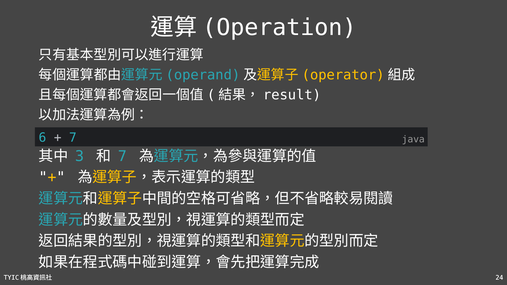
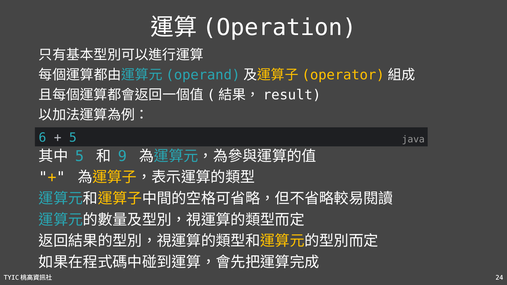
7 at (73, 138): 7 -> 5
3 at (79, 156): 3 -> 5
7 at (122, 156): 7 -> 9
